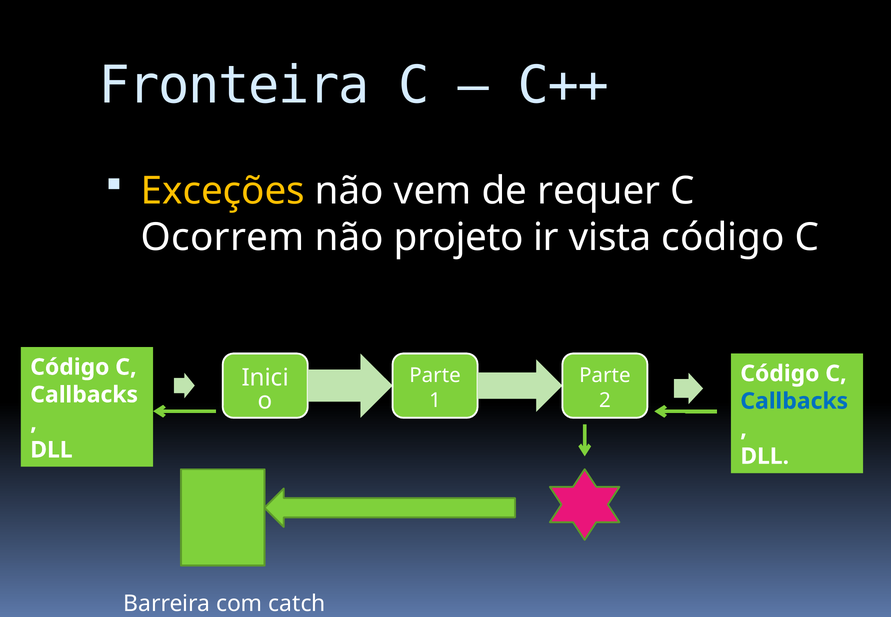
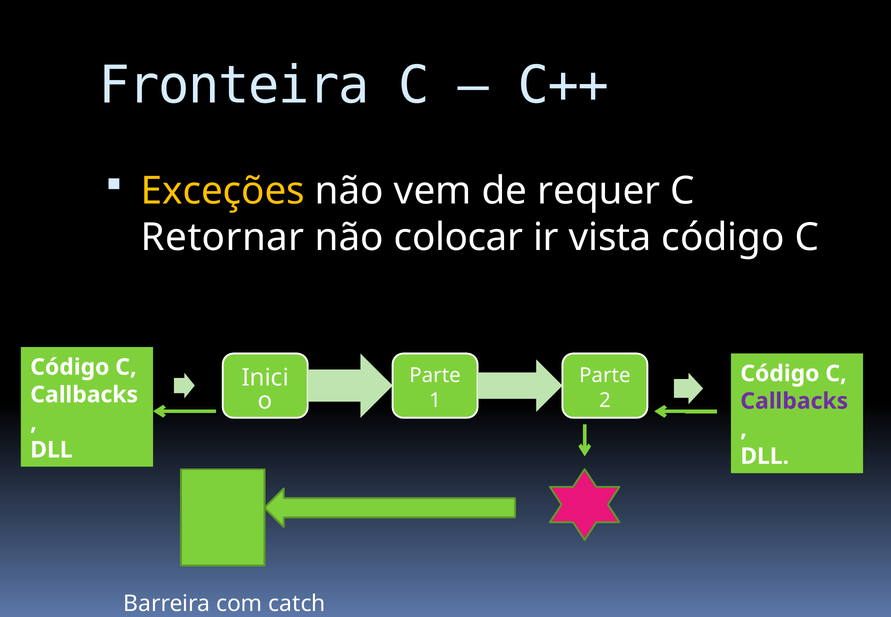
Ocorrem: Ocorrem -> Retornar
projeto: projeto -> colocar
Callbacks at (794, 401) colour: blue -> purple
